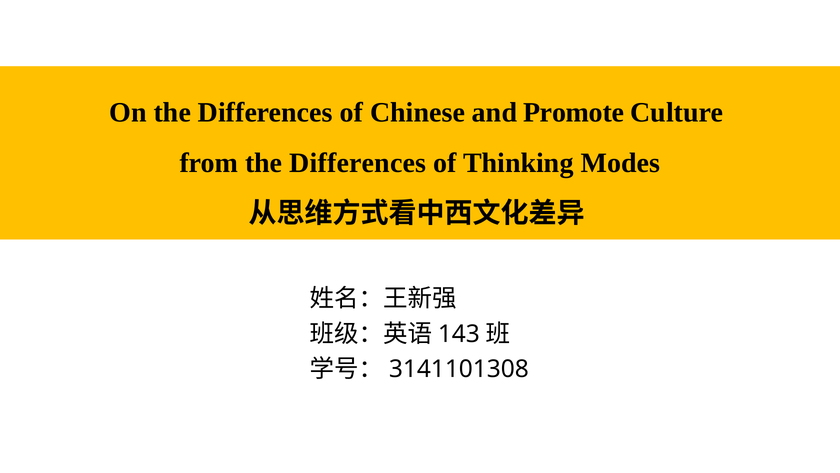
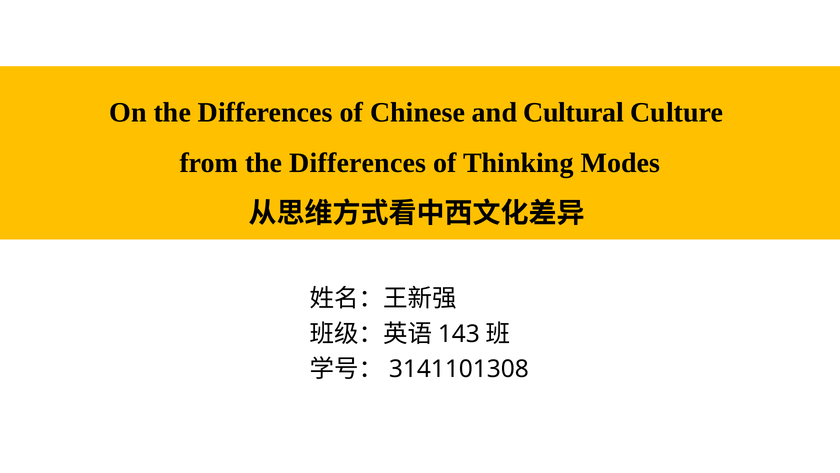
Promote: Promote -> Cultural
